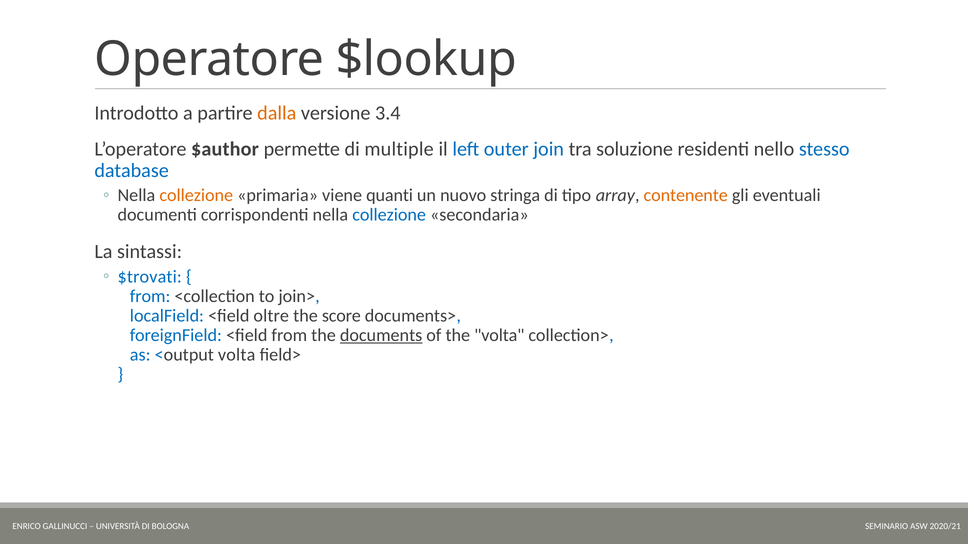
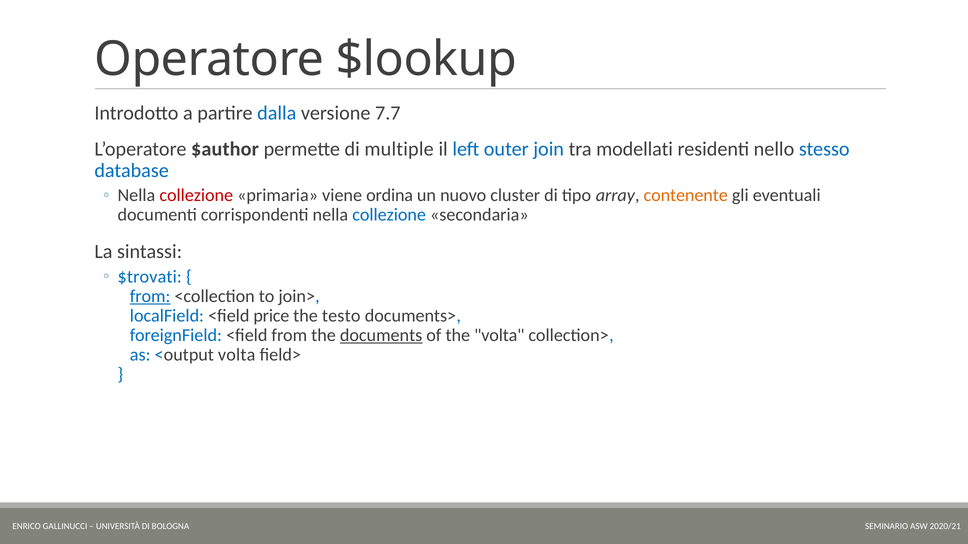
dalla colour: orange -> blue
3.4: 3.4 -> 7.7
soluzione: soluzione -> modellati
collezione at (196, 196) colour: orange -> red
quanti: quanti -> ordina
stringa: stringa -> cluster
from at (150, 296) underline: none -> present
oltre: oltre -> price
score: score -> testo
